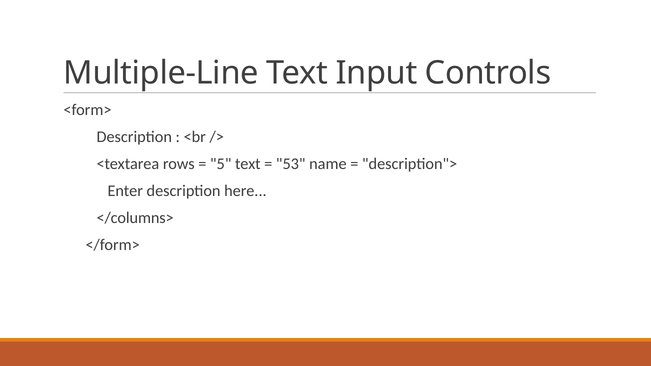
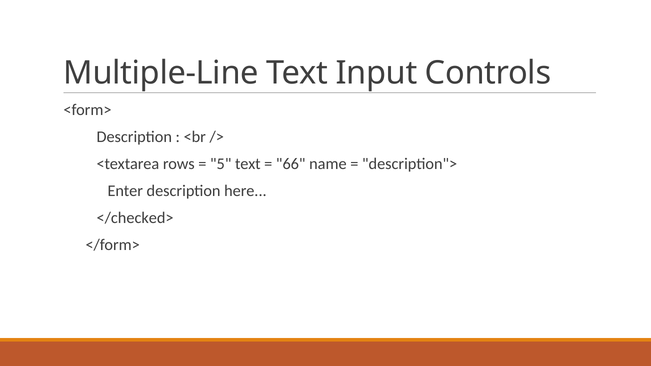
53: 53 -> 66
</columns>: </columns> -> </checked>
